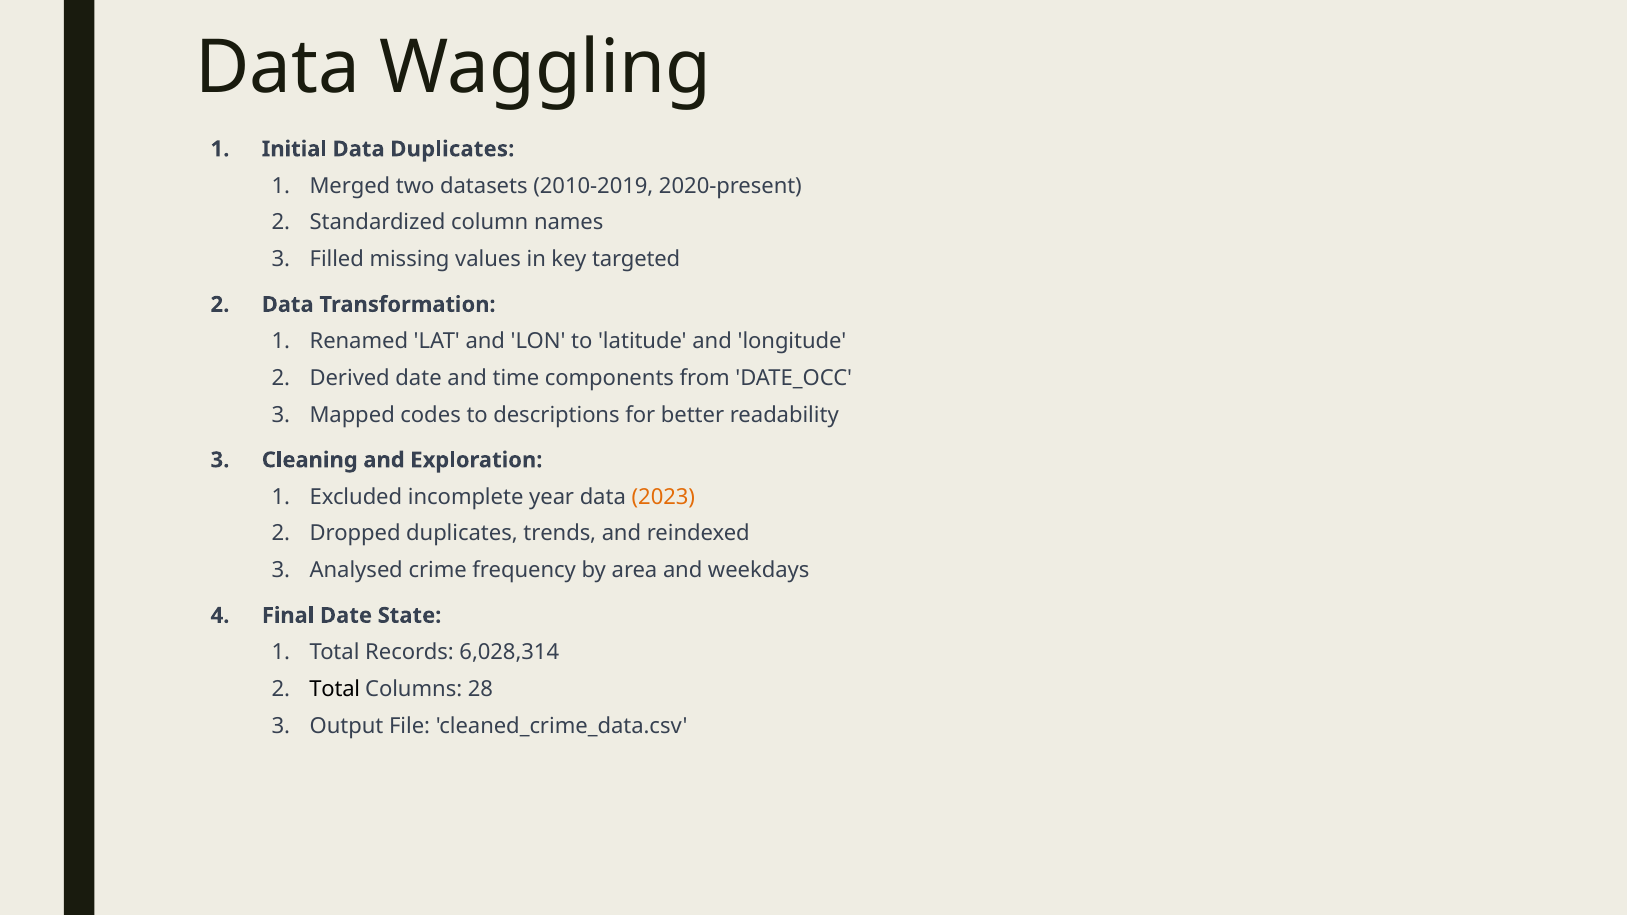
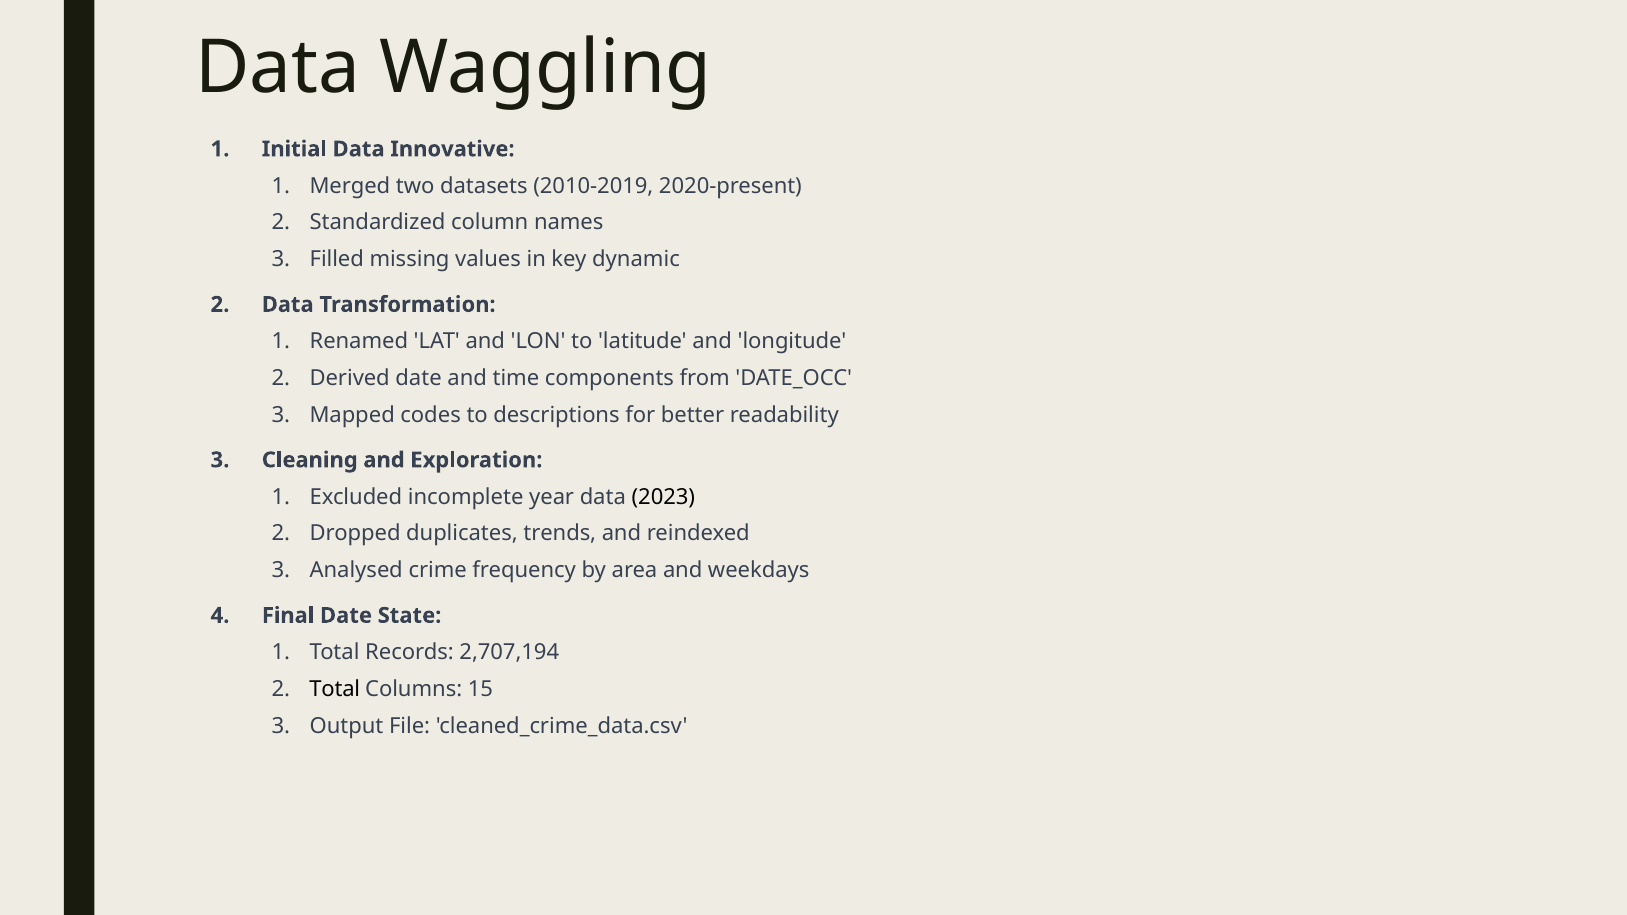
Data Duplicates: Duplicates -> Innovative
targeted: targeted -> dynamic
2023 colour: orange -> black
6,028,314: 6,028,314 -> 2,707,194
28: 28 -> 15
